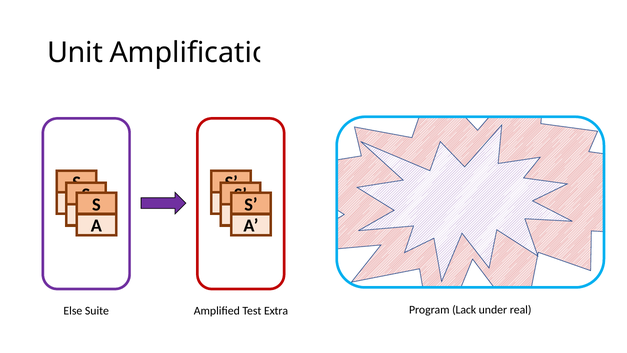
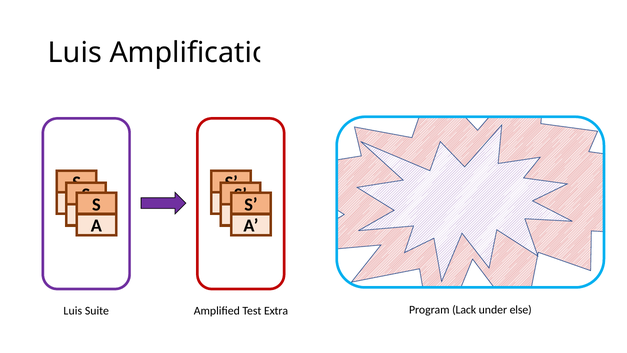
Unit at (75, 53): Unit -> Luis
real: real -> else
Else at (73, 311): Else -> Luis
